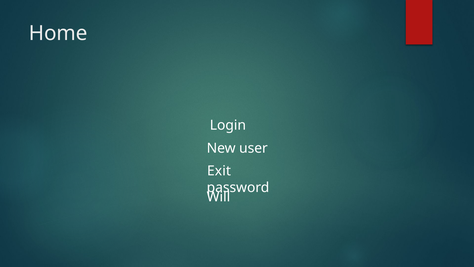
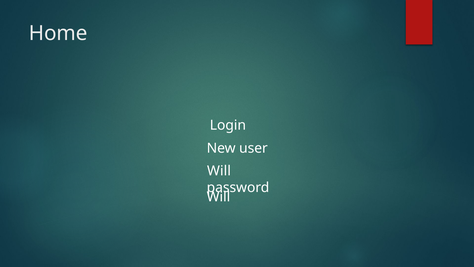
Exit at (219, 171): Exit -> Will
